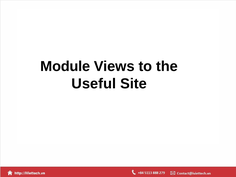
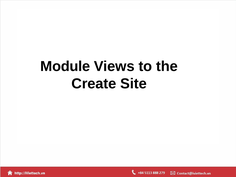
Useful: Useful -> Create
